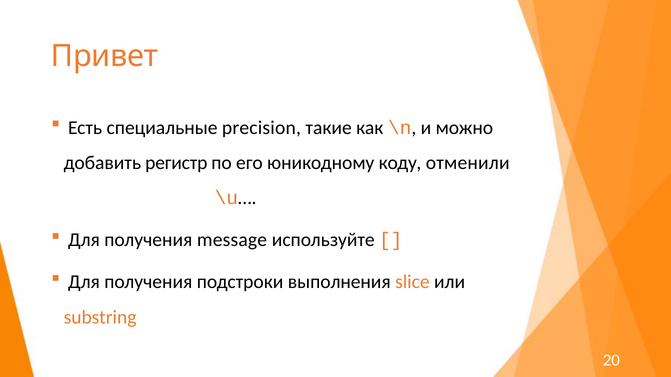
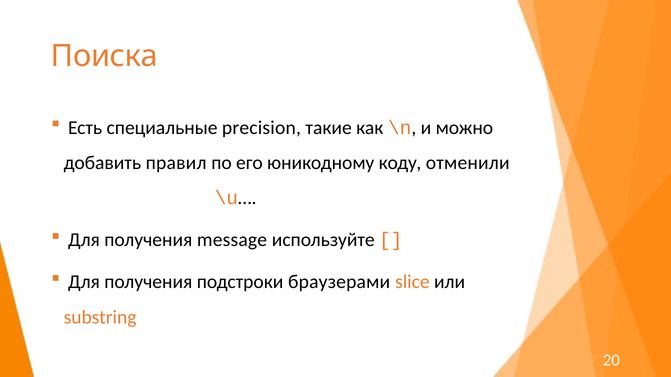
Привет: Привет -> Поиска
регистр: регистр -> правил
выполнения: выполнения -> браузерами
